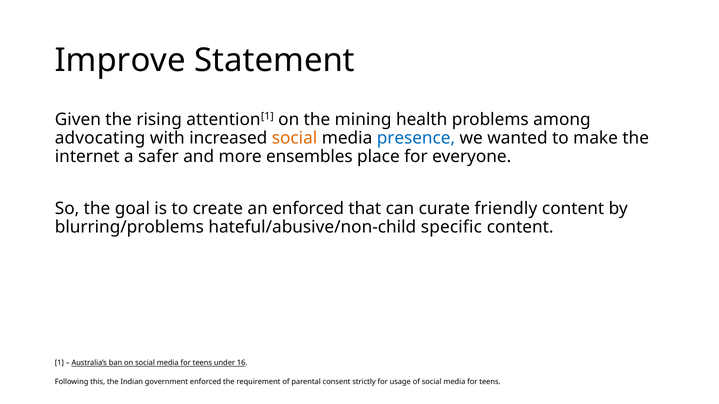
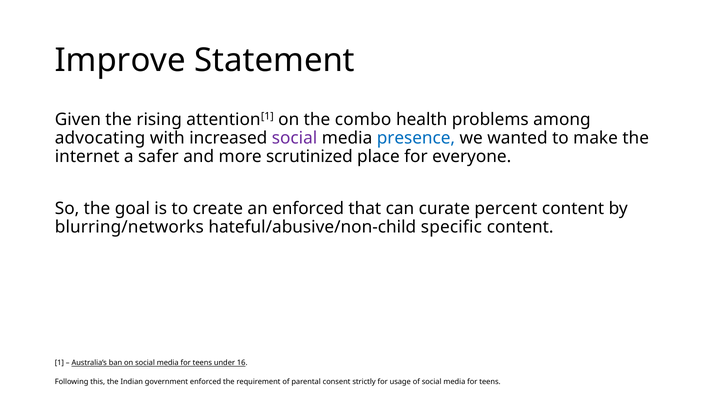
mining: mining -> combo
social at (295, 138) colour: orange -> purple
ensembles: ensembles -> scrutinized
friendly: friendly -> percent
blurring/problems: blurring/problems -> blurring/networks
